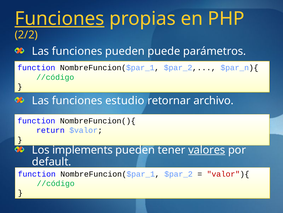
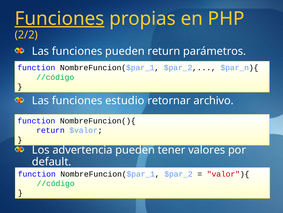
pueden puede: puede -> return
implements: implements -> advertencia
valores underline: present -> none
